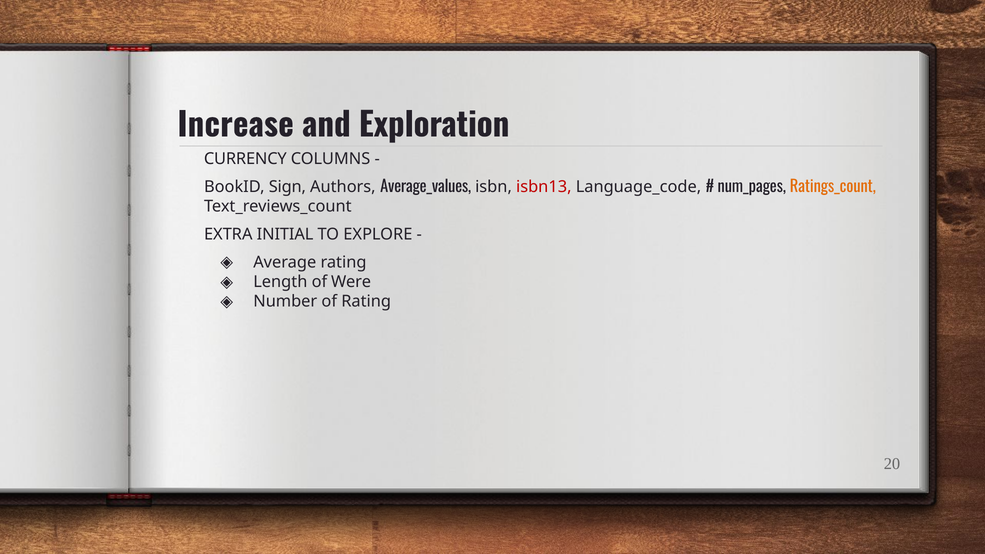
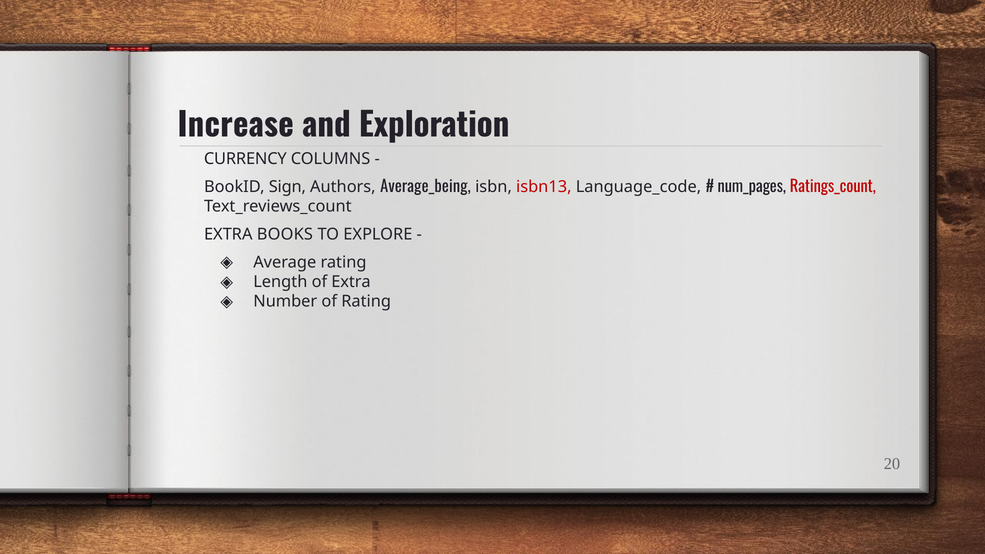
Average_values: Average_values -> Average_being
Ratings_count colour: orange -> red
INITIAL: INITIAL -> BOOKS
of Were: Were -> Extra
